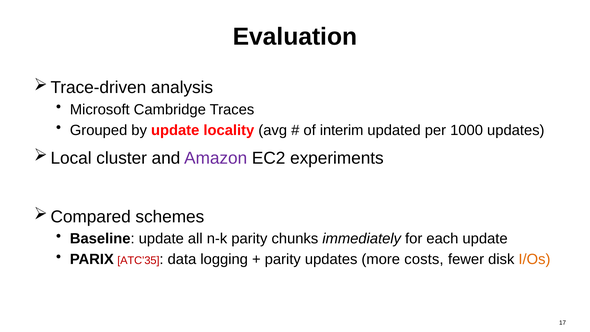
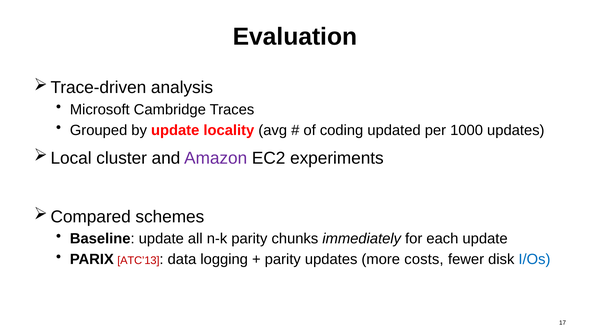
interim: interim -> coding
ATC’35: ATC’35 -> ATC’13
I/Os colour: orange -> blue
